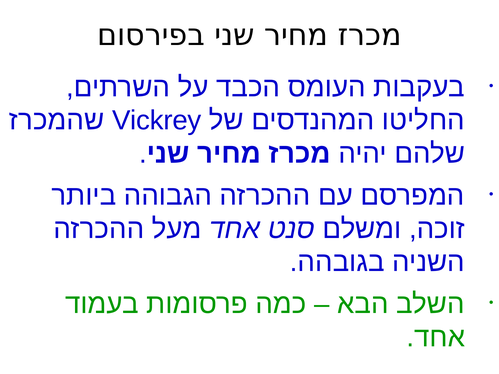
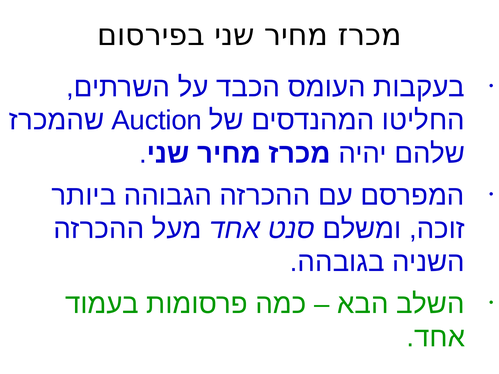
Vickrey: Vickrey -> Auction
